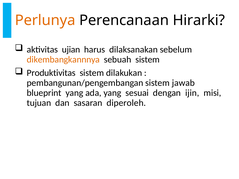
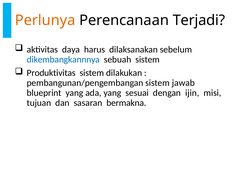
Hirarki: Hirarki -> Terjadi
ujian: ujian -> daya
dikembangkannnya colour: orange -> blue
diperoleh: diperoleh -> bermakna
